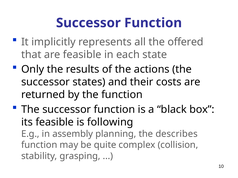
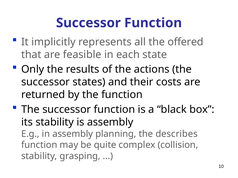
its feasible: feasible -> stability
is following: following -> assembly
